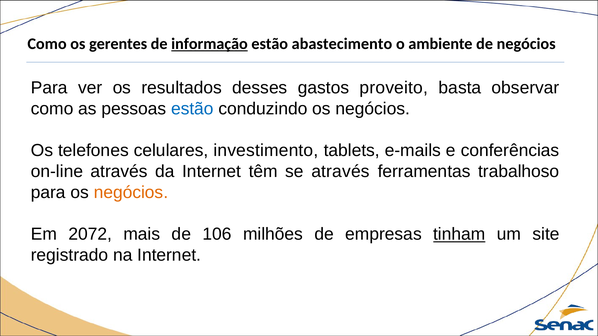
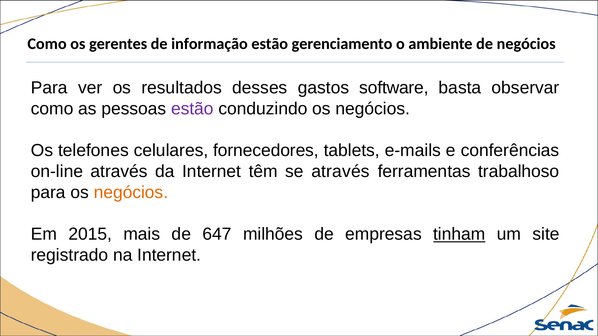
informação underline: present -> none
abastecimento: abastecimento -> gerenciamento
proveito: proveito -> software
estão at (192, 109) colour: blue -> purple
investimento: investimento -> fornecedores
2072: 2072 -> 2015
106: 106 -> 647
